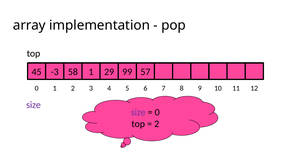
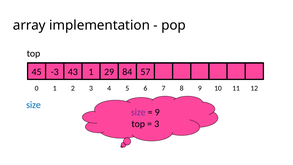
58: 58 -> 43
99: 99 -> 84
size at (33, 105) colour: purple -> blue
0 at (157, 112): 0 -> 9
2 at (157, 124): 2 -> 3
